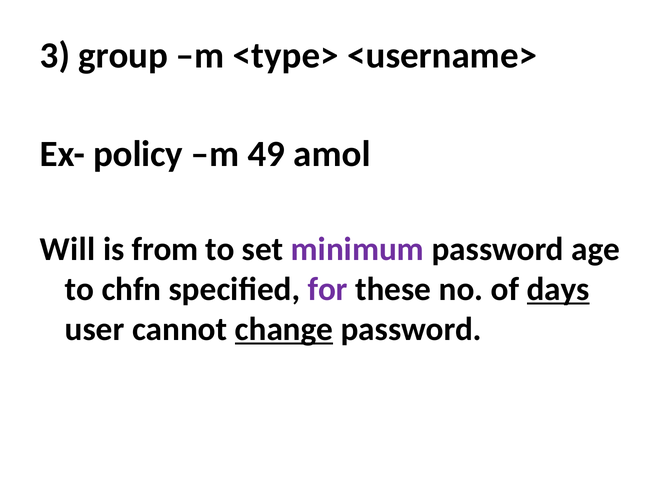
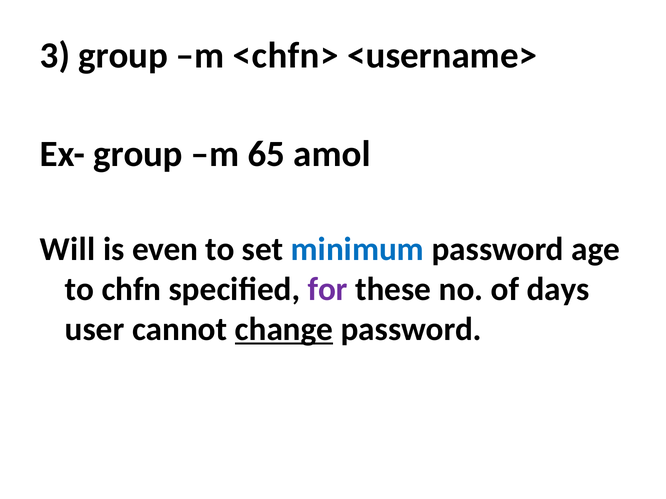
<type>: <type> -> <chfn>
Ex- policy: policy -> group
49: 49 -> 65
from: from -> even
minimum colour: purple -> blue
days underline: present -> none
